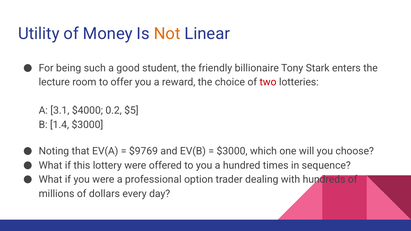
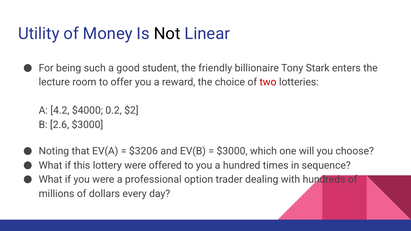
Not colour: orange -> black
3.1: 3.1 -> 4.2
$5: $5 -> $2
1.4: 1.4 -> 2.6
$9769: $9769 -> $3206
